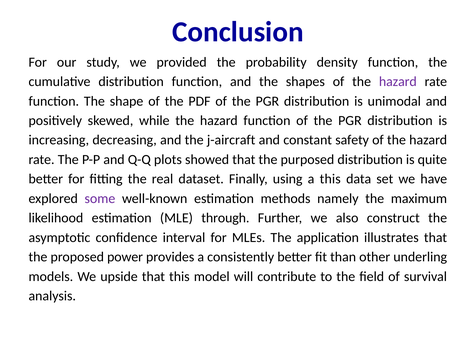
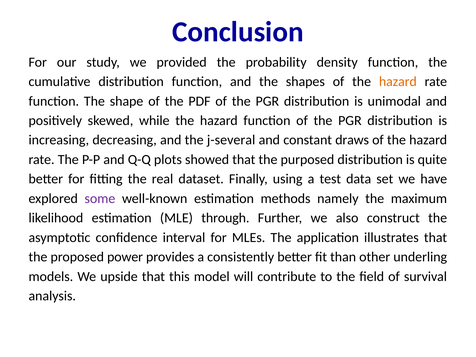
hazard at (398, 82) colour: purple -> orange
j-aircraft: j-aircraft -> j-several
safety: safety -> draws
a this: this -> test
